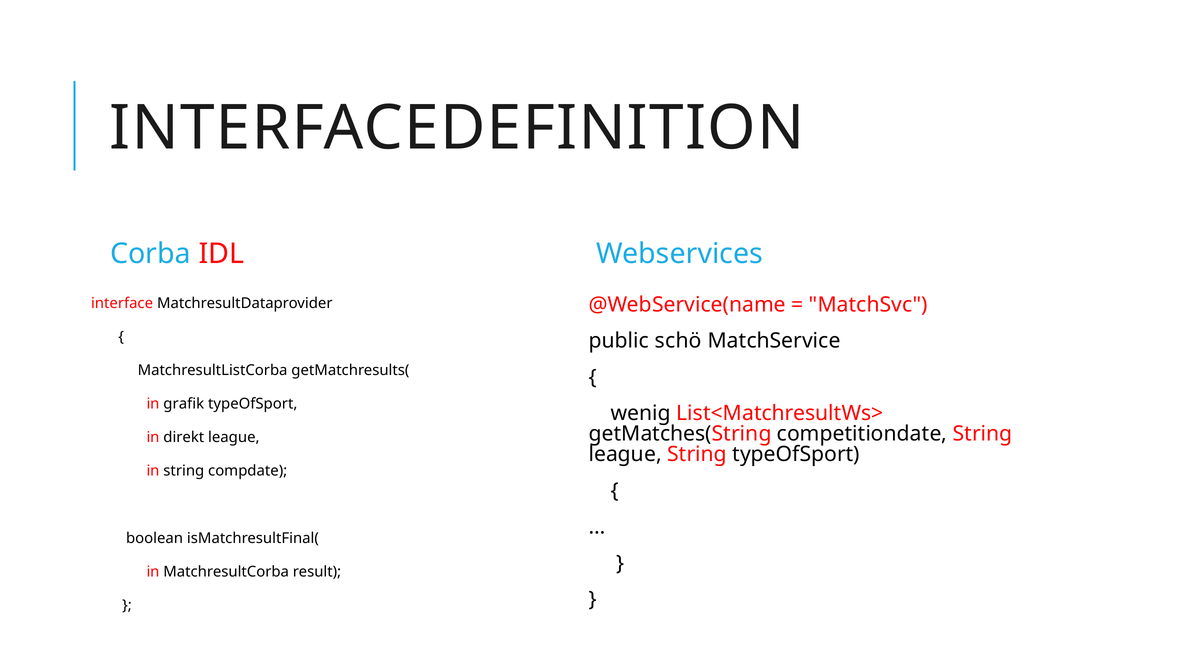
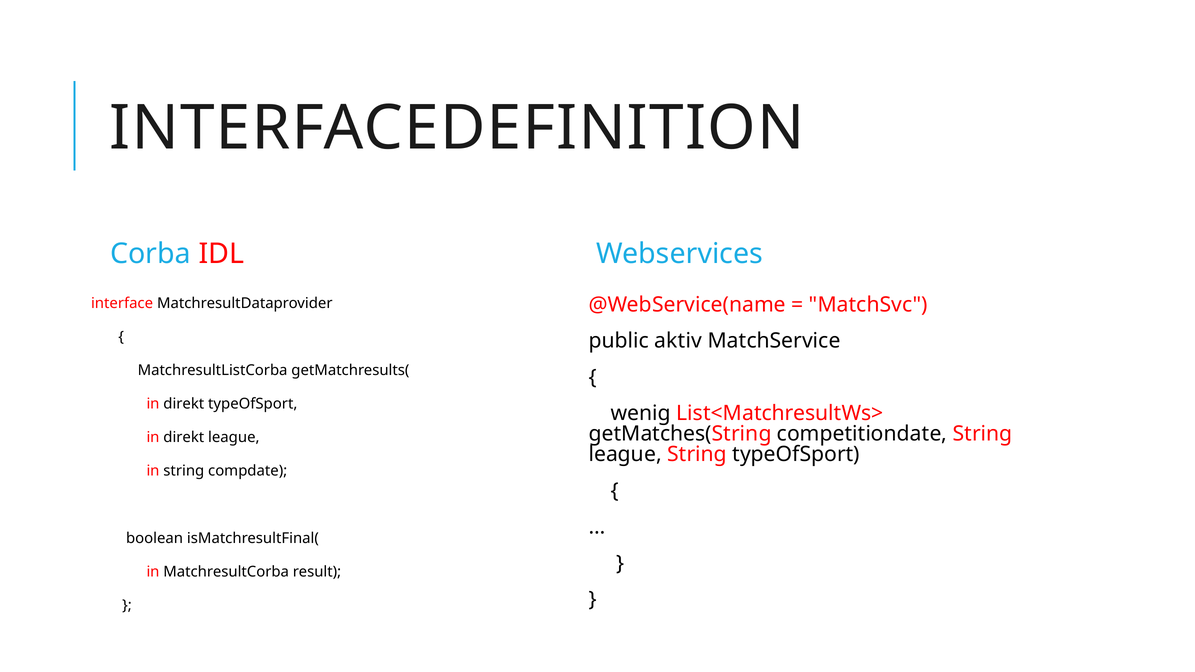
schö: schö -> aktiv
grafik at (184, 404): grafik -> direkt
